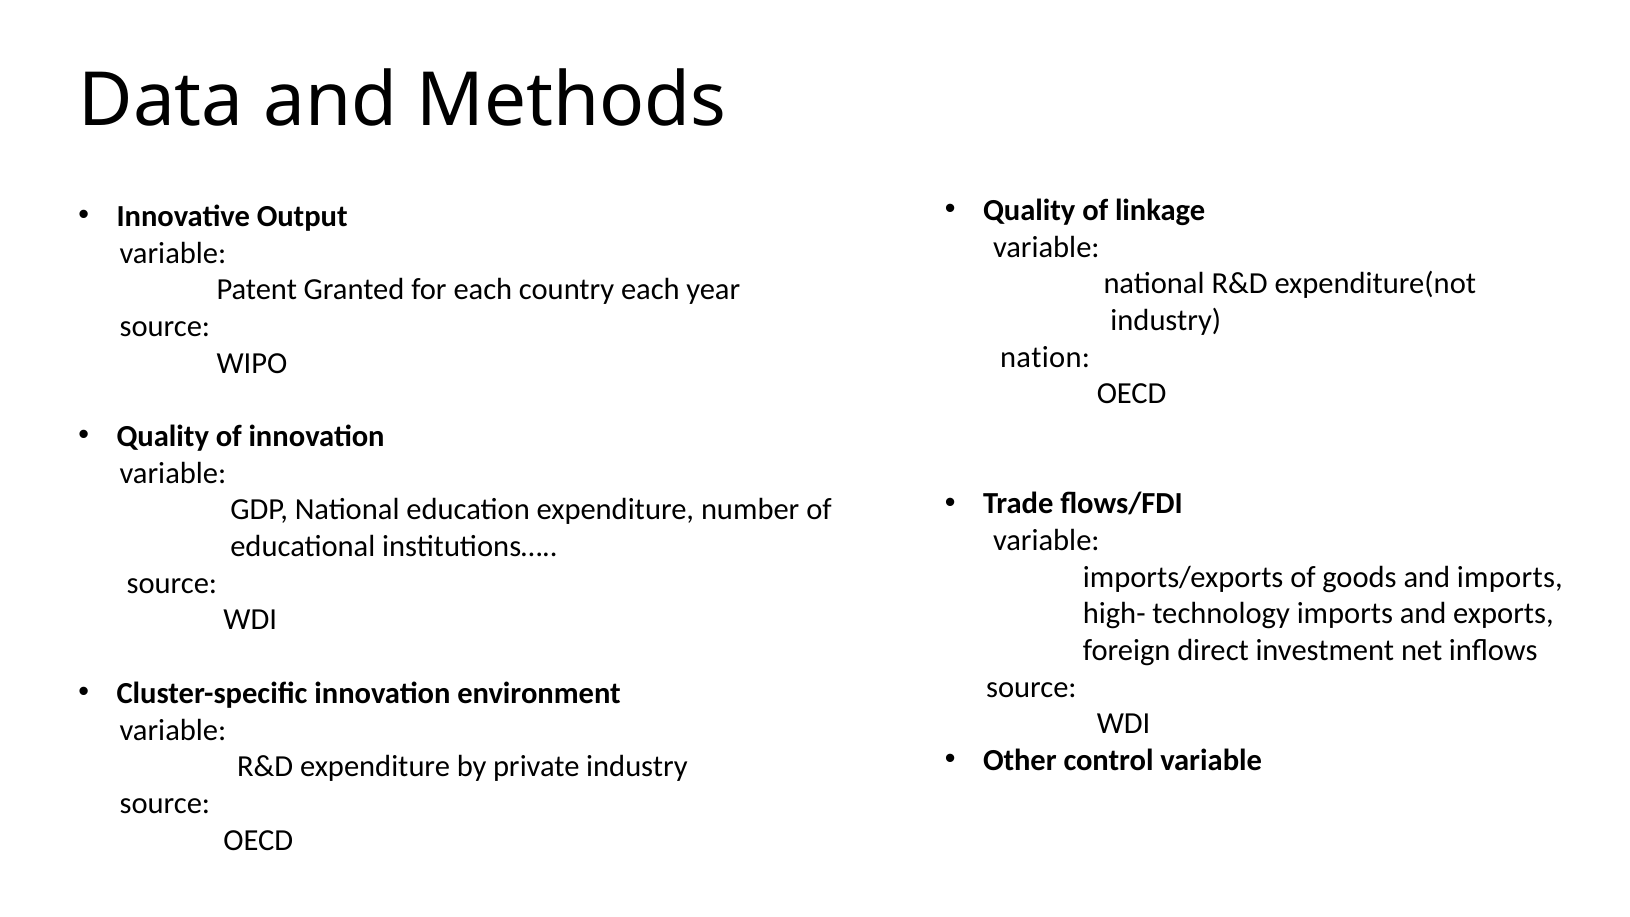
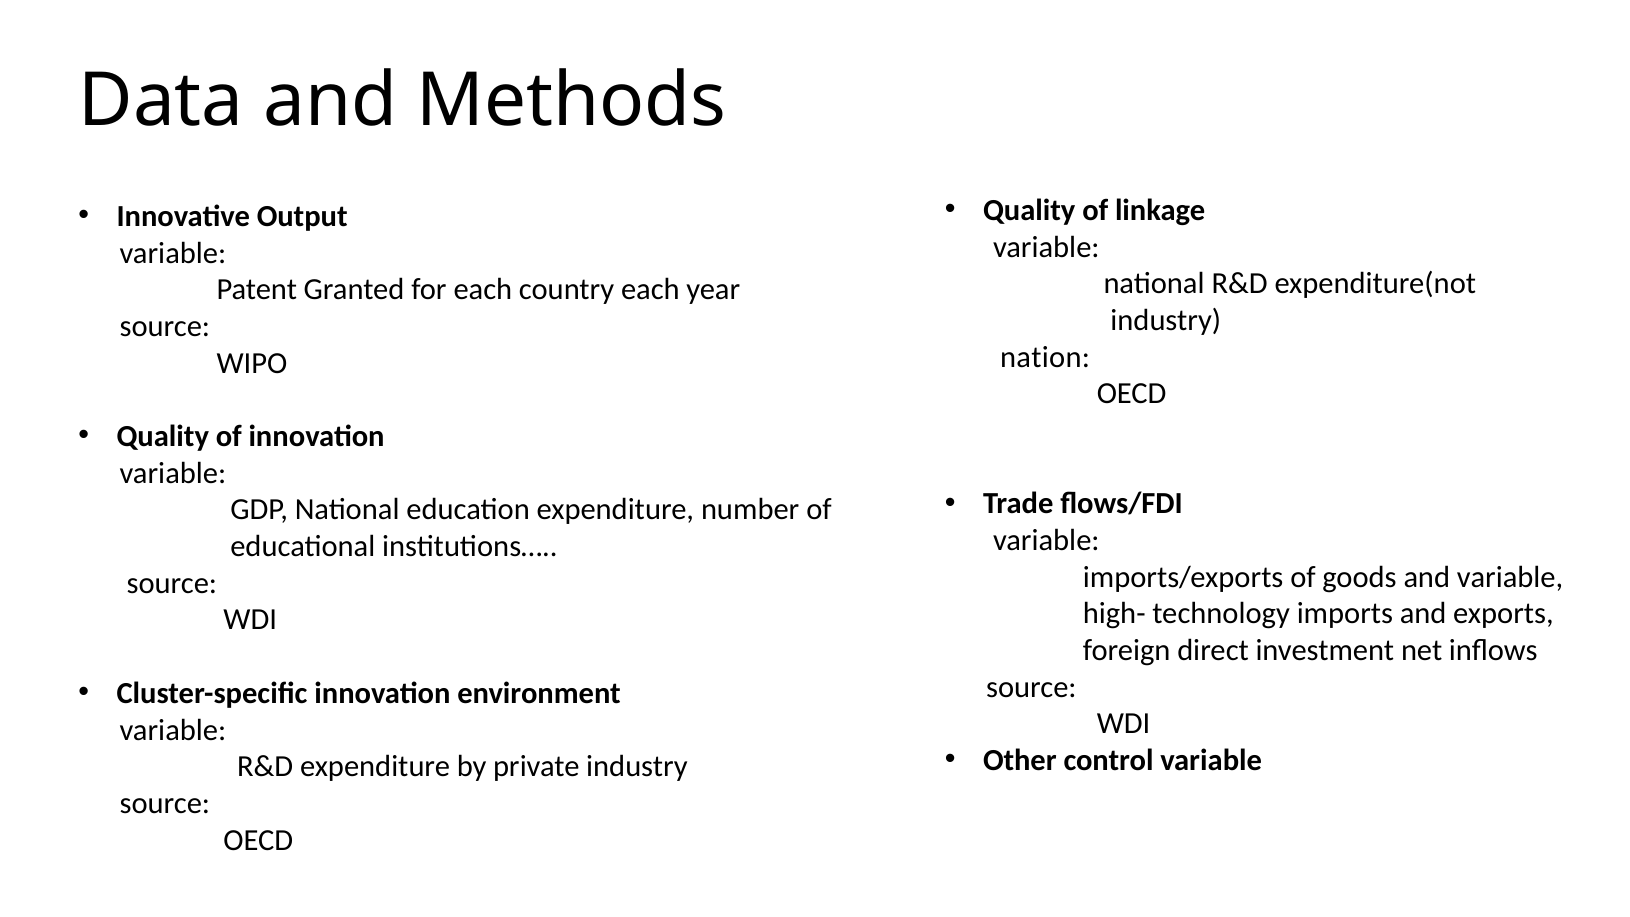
and imports: imports -> variable
